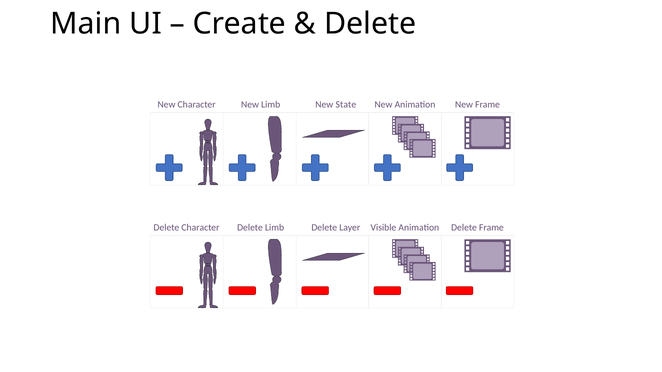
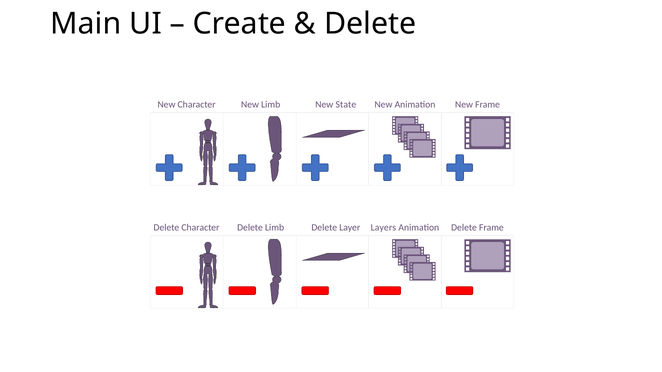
Visible: Visible -> Layers
